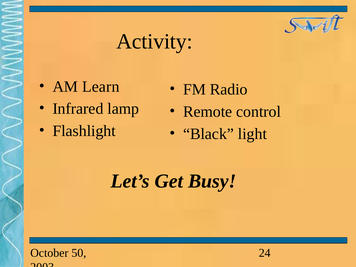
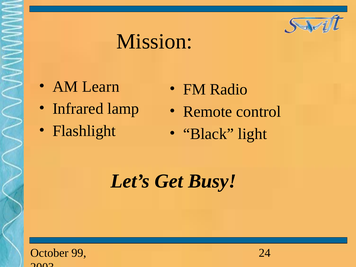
Activity: Activity -> Mission
50: 50 -> 99
